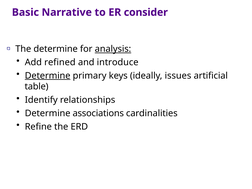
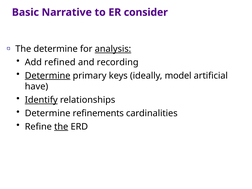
introduce: introduce -> recording
issues: issues -> model
table: table -> have
Identify underline: none -> present
associations: associations -> refinements
the at (61, 127) underline: none -> present
